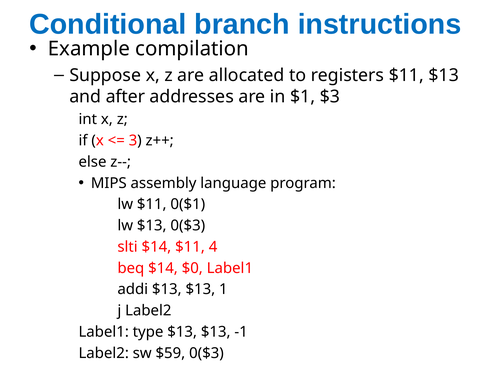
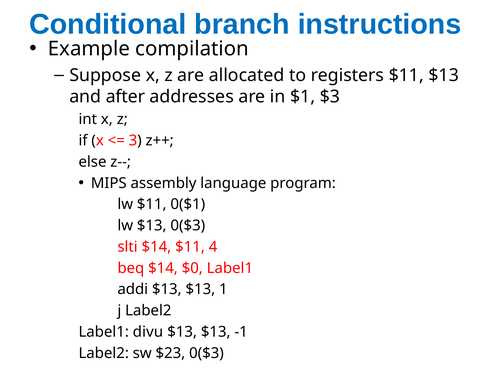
type: type -> divu
$59: $59 -> $23
